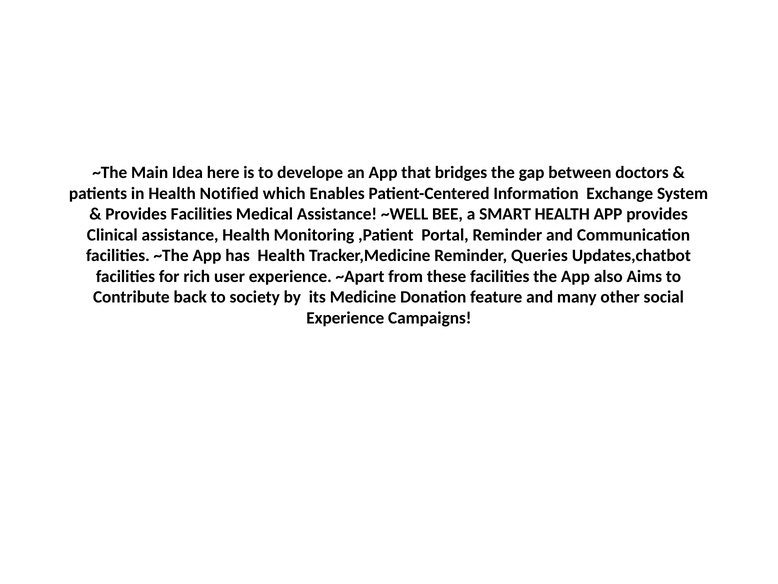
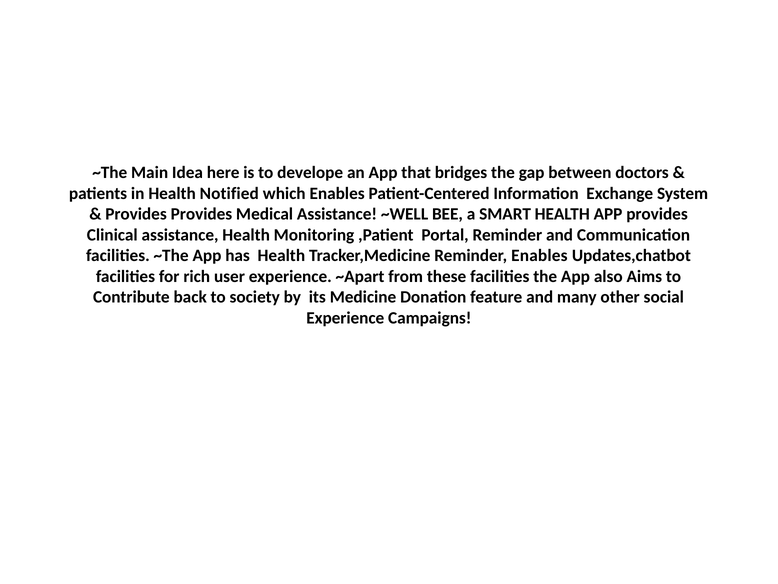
Provides Facilities: Facilities -> Provides
Reminder Queries: Queries -> Enables
